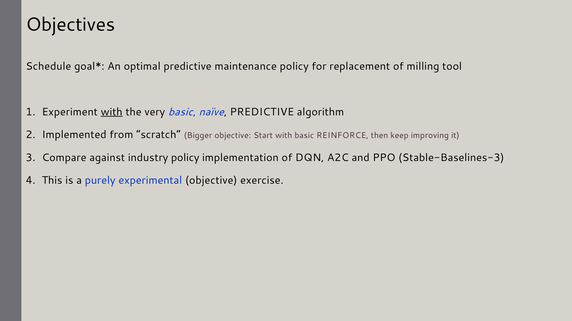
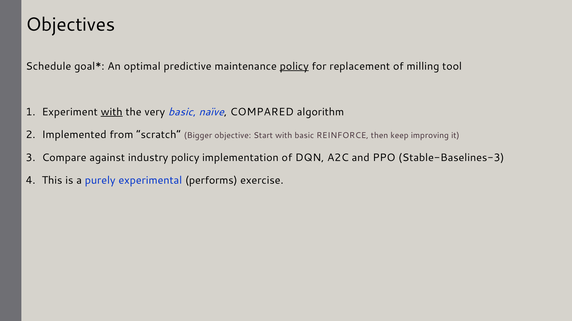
policy at (294, 66) underline: none -> present
naïve PREDICTIVE: PREDICTIVE -> COMPARED
experimental objective: objective -> performs
